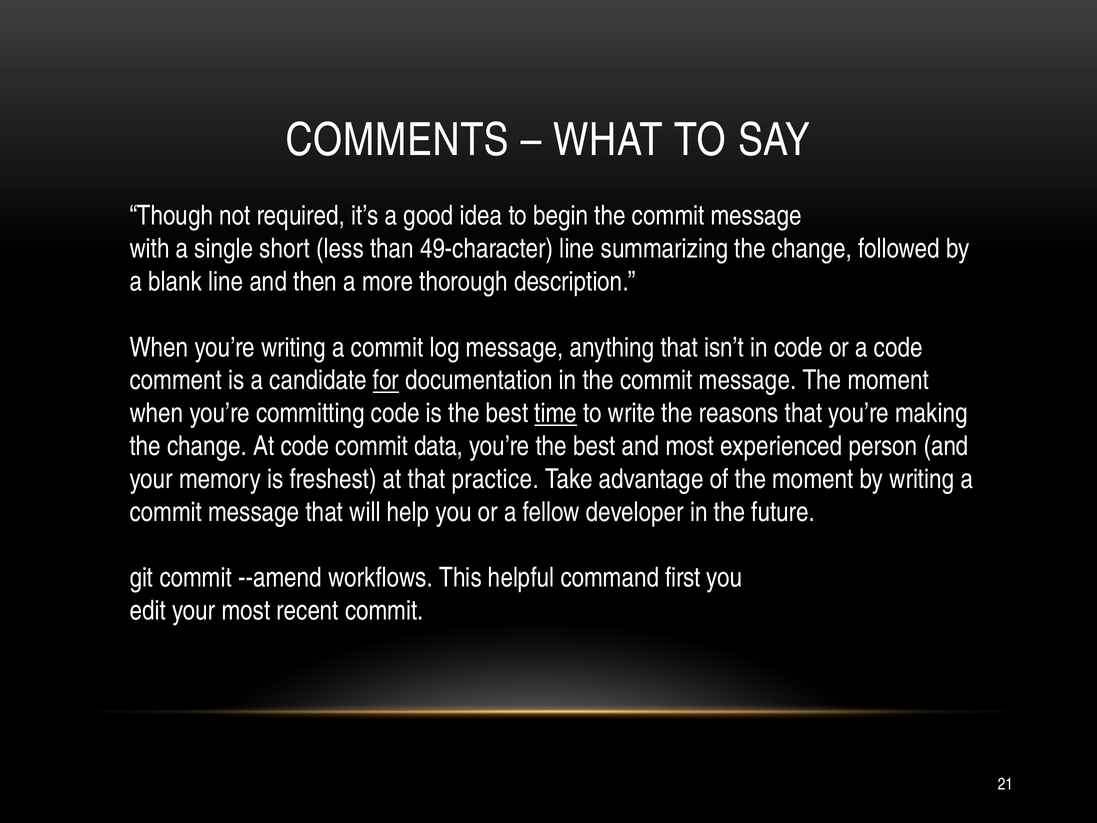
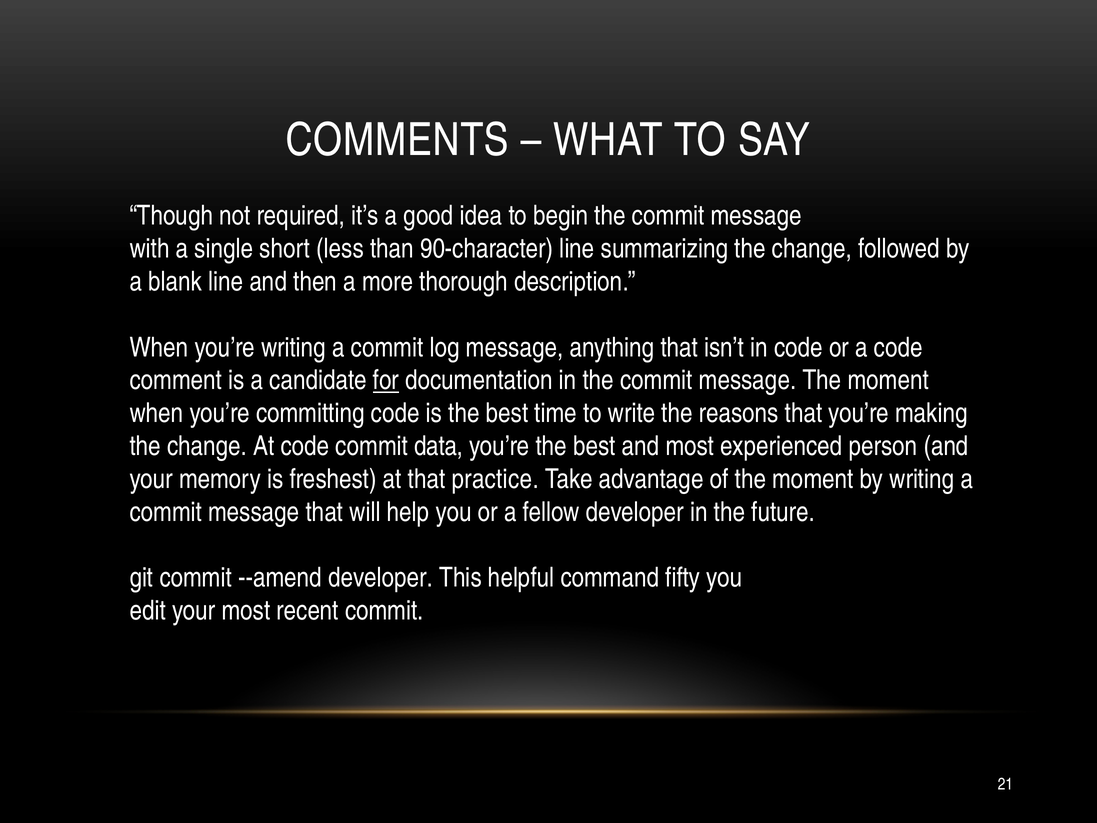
49-character: 49-character -> 90-character
time underline: present -> none
--amend workflows: workflows -> developer
first: first -> fifty
